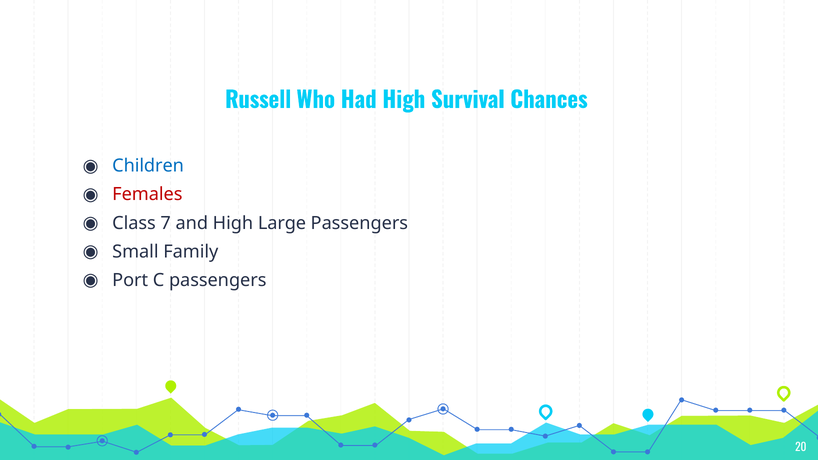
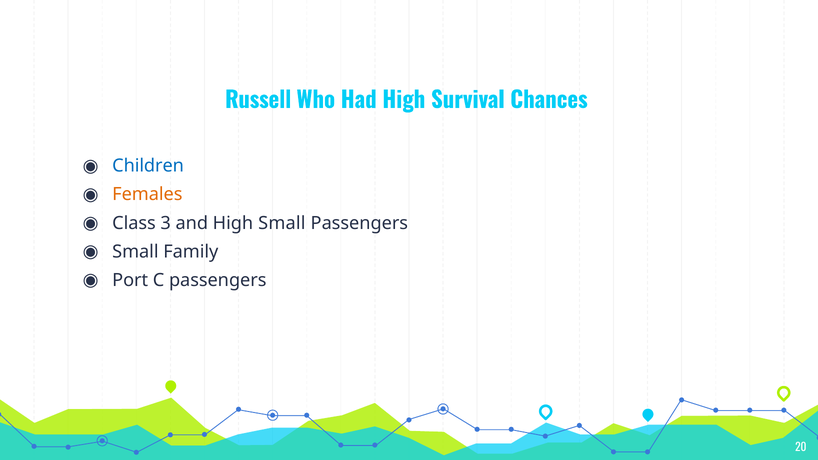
Females colour: red -> orange
7: 7 -> 3
High Large: Large -> Small
